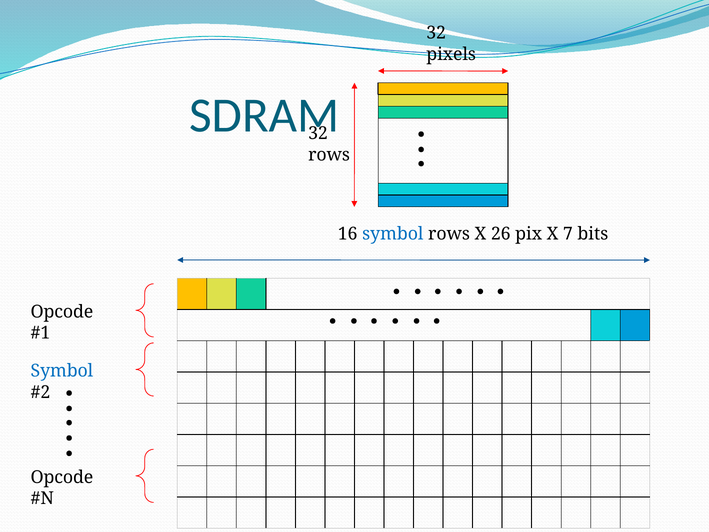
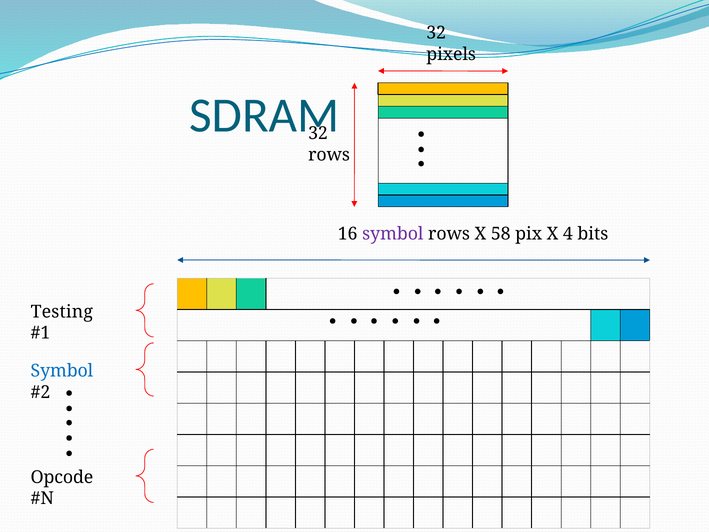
symbol at (393, 234) colour: blue -> purple
26: 26 -> 58
7: 7 -> 4
Opcode at (62, 312): Opcode -> Testing
